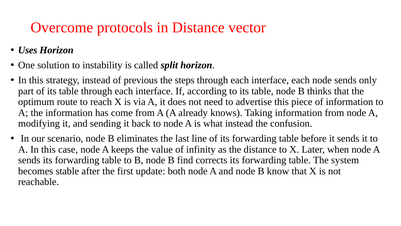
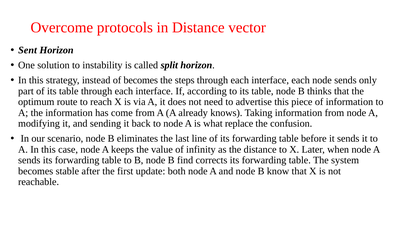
Uses: Uses -> Sent
of previous: previous -> becomes
what instead: instead -> replace
